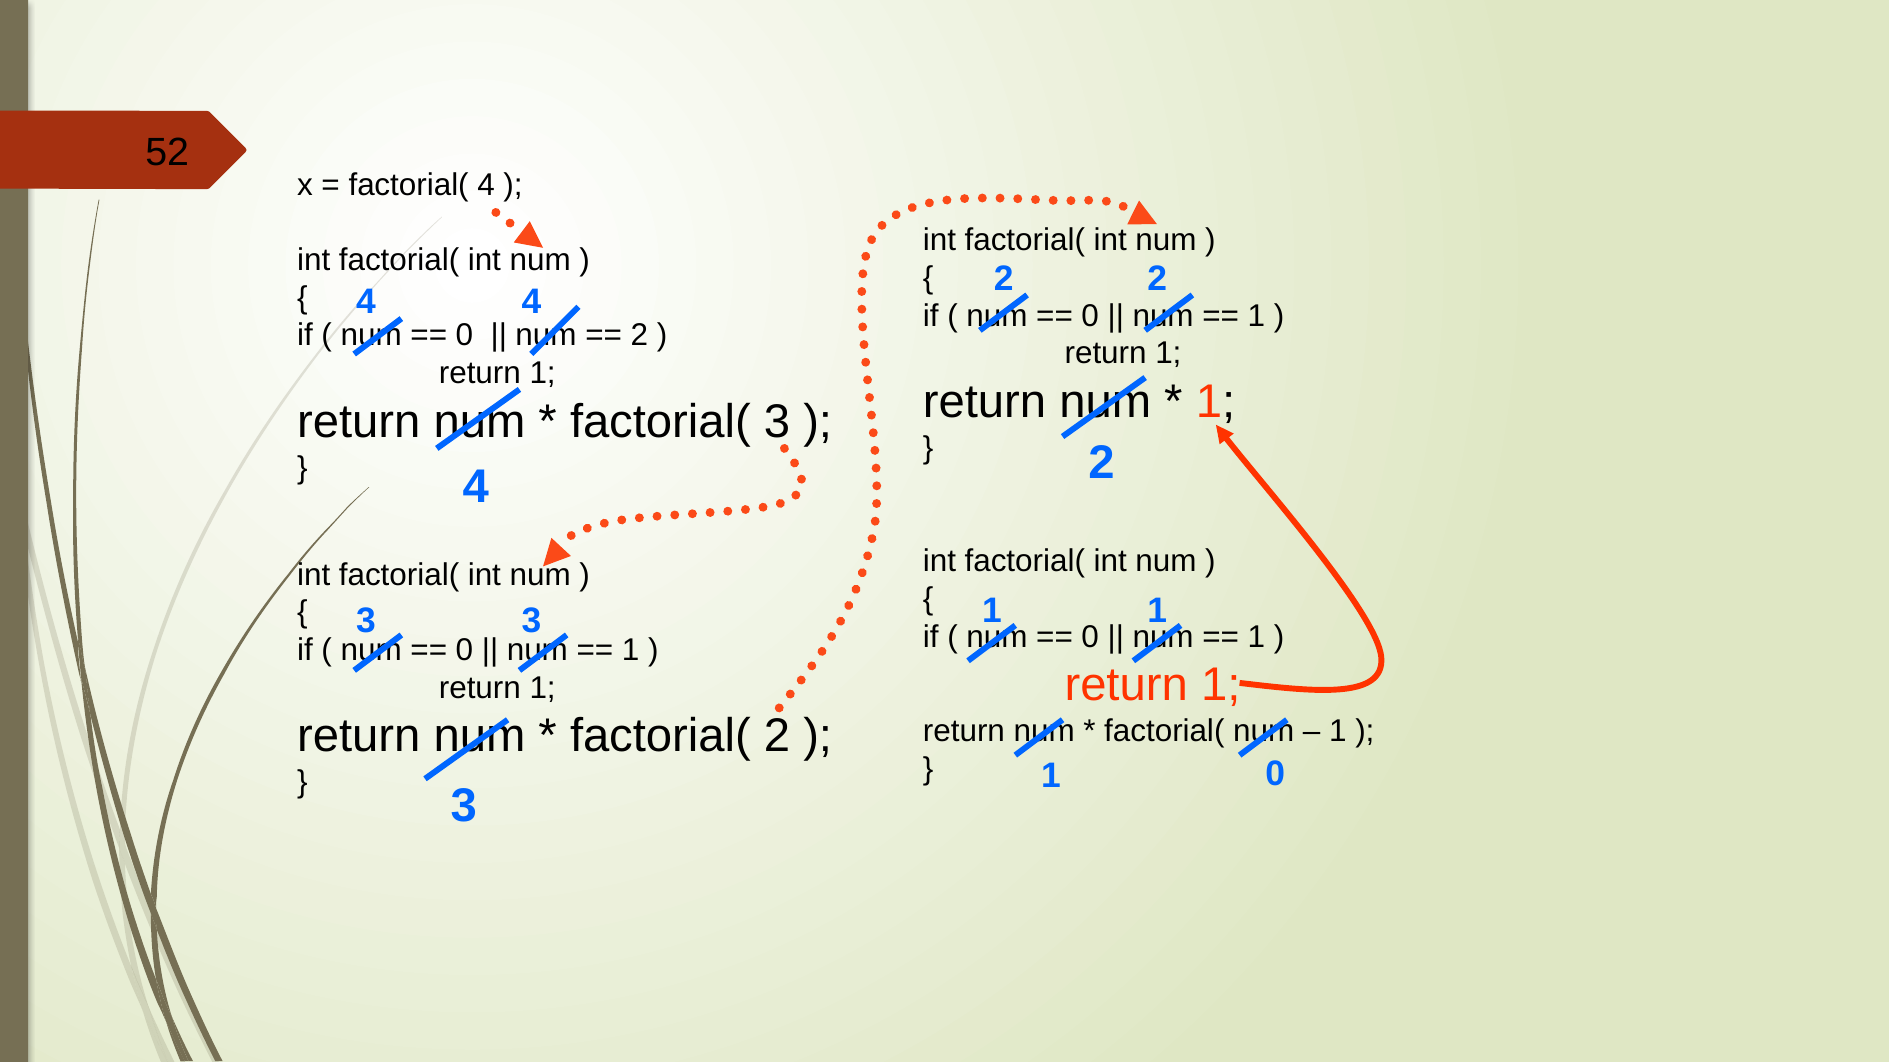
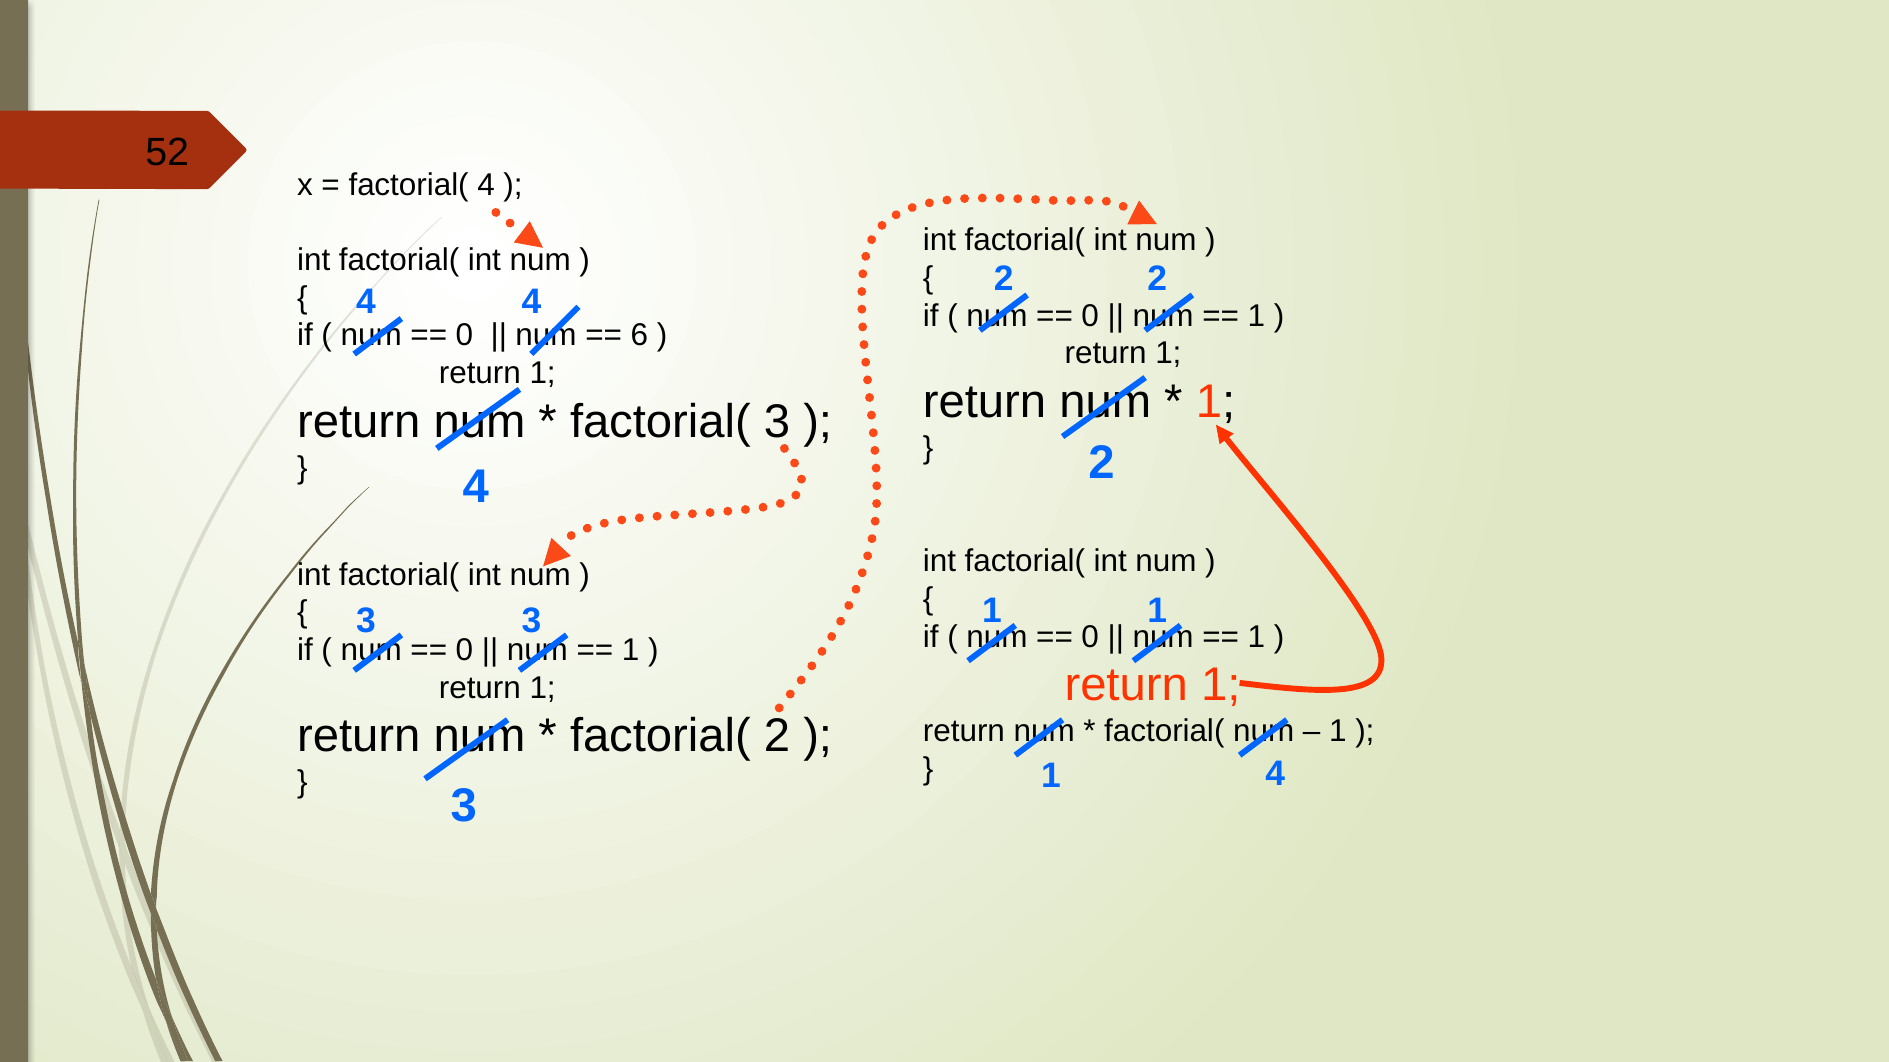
2 at (639, 336): 2 -> 6
1 0: 0 -> 4
